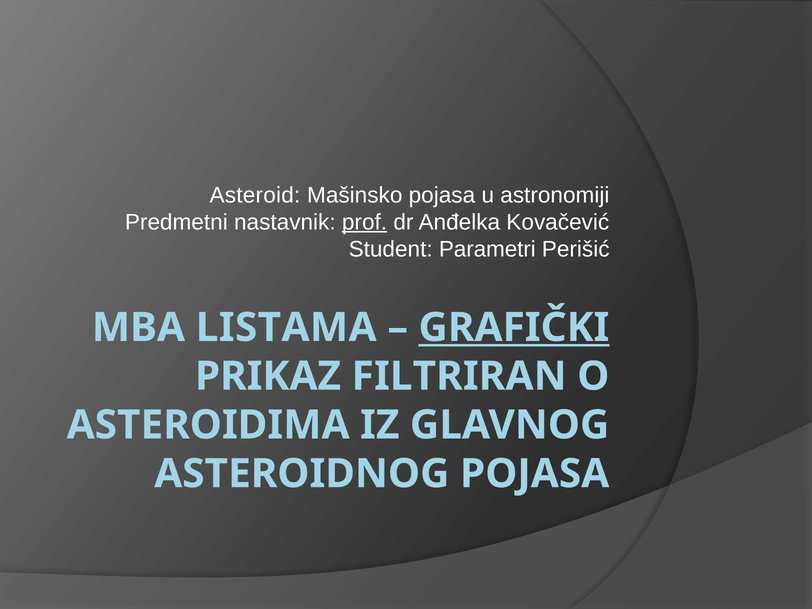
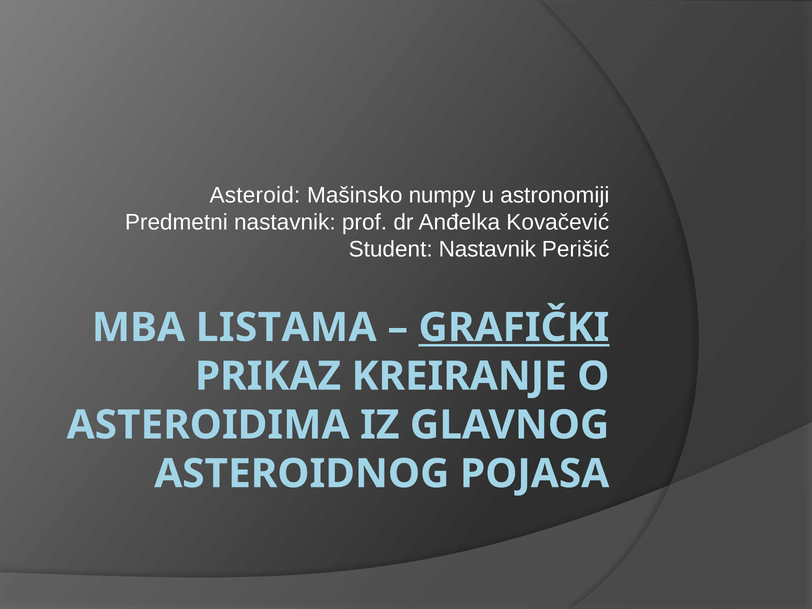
Mašinsko pojasa: pojasa -> numpy
prof underline: present -> none
Student Parametri: Parametri -> Nastavnik
FILTRIRAN: FILTRIRAN -> KREIRANJE
